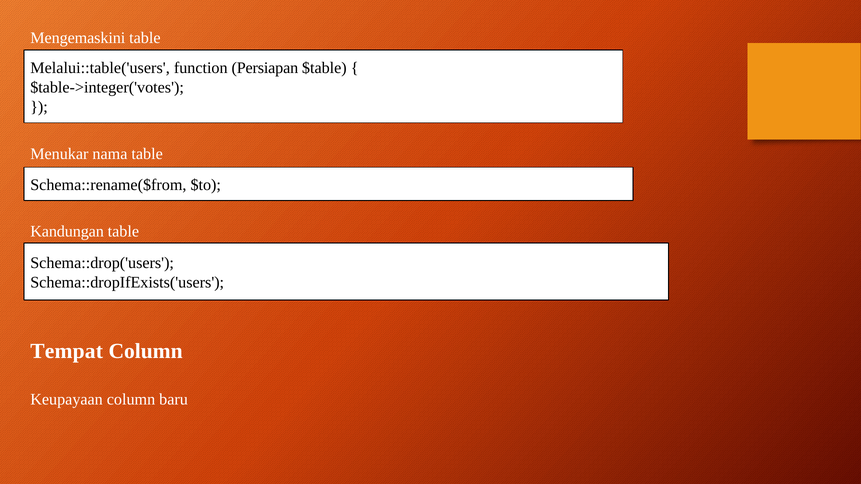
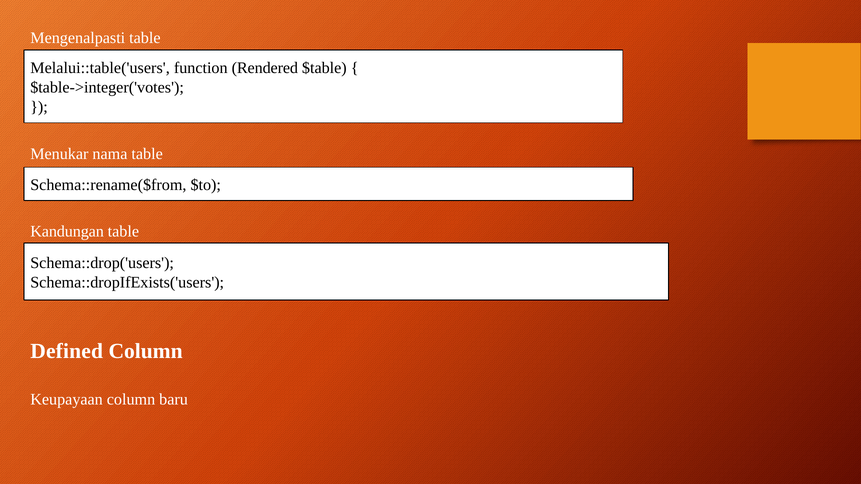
Mengemaskini: Mengemaskini -> Mengenalpasti
Persiapan: Persiapan -> Rendered
Tempat: Tempat -> Defined
